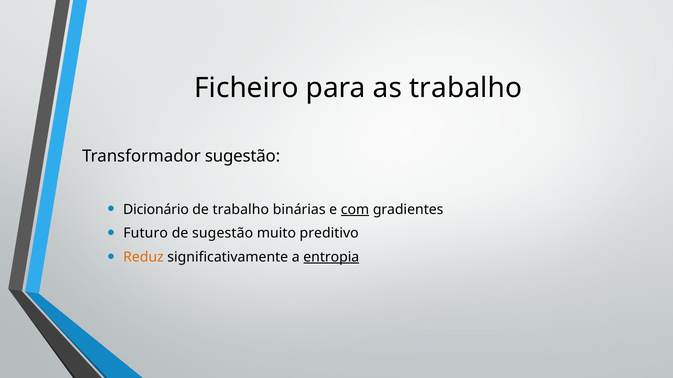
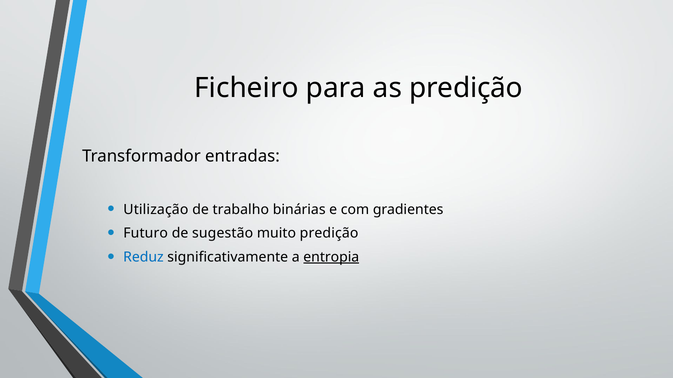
as trabalho: trabalho -> predição
Transformador sugestão: sugestão -> entradas
Dicionário: Dicionário -> Utilização
com underline: present -> none
muito preditivo: preditivo -> predição
Reduz colour: orange -> blue
